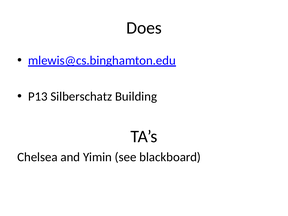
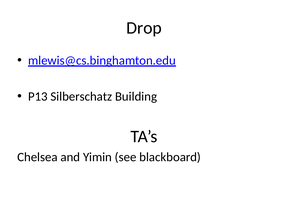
Does: Does -> Drop
